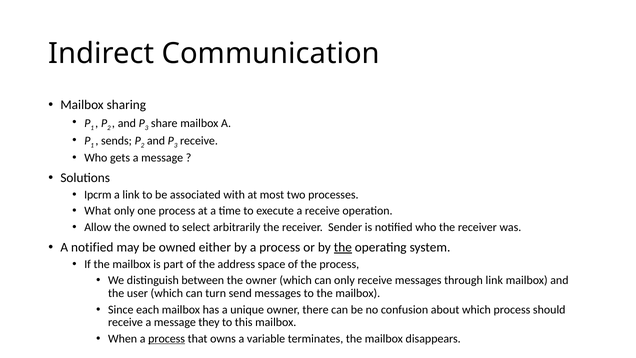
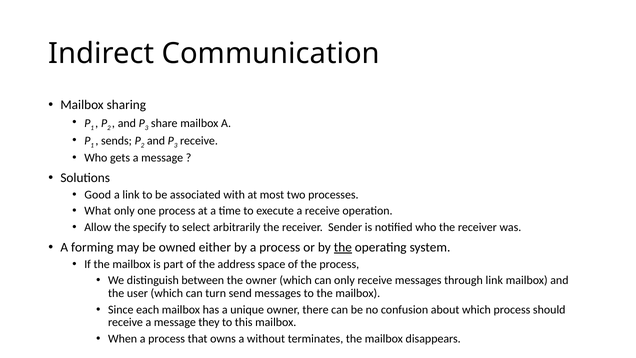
Ipcrm: Ipcrm -> Good
the owned: owned -> specify
A notified: notified -> forming
process at (167, 338) underline: present -> none
variable: variable -> without
